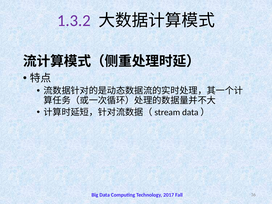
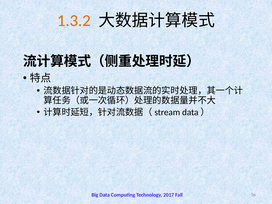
1.3.2 colour: purple -> orange
